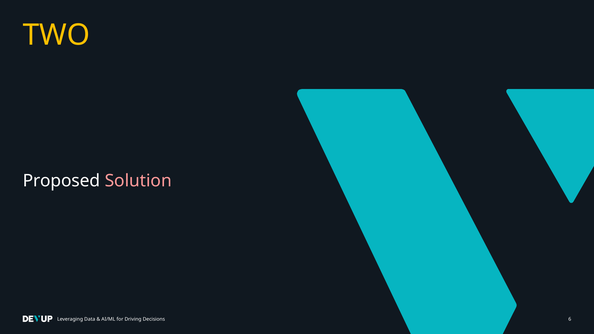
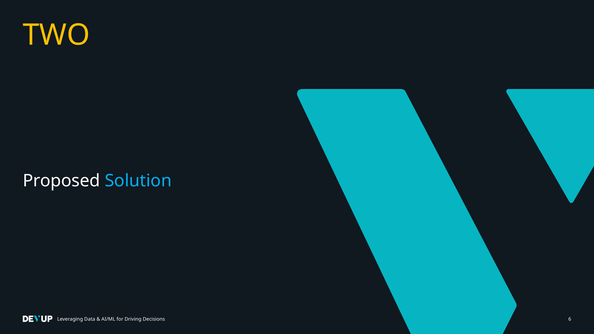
Solution colour: pink -> light blue
